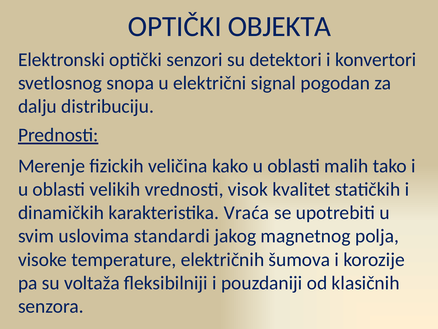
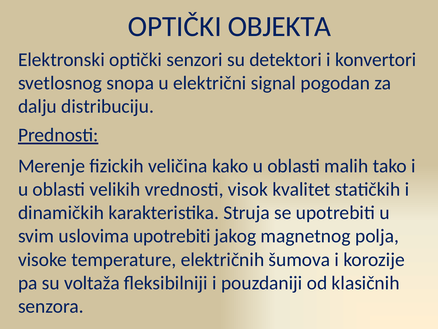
Vraća: Vraća -> Struja
uslovima standardi: standardi -> upotrebiti
